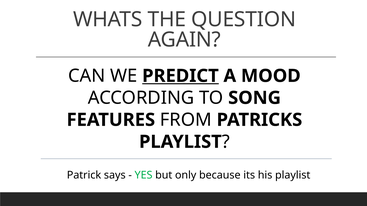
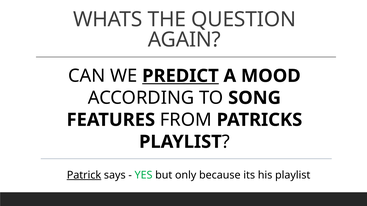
Patrick underline: none -> present
